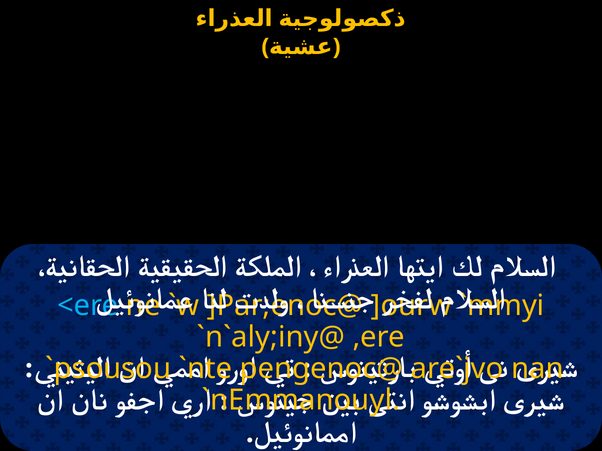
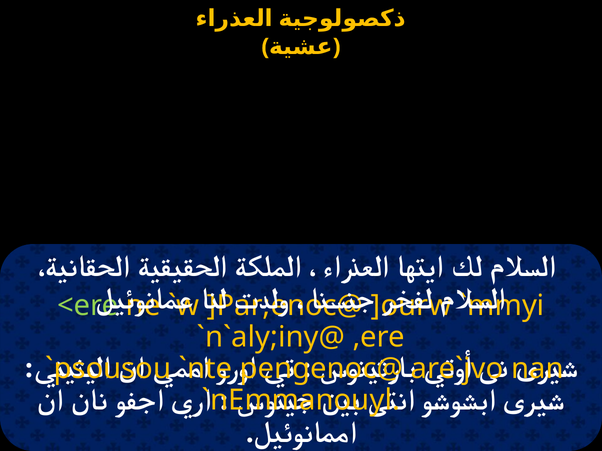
<ere colour: light blue -> light green
